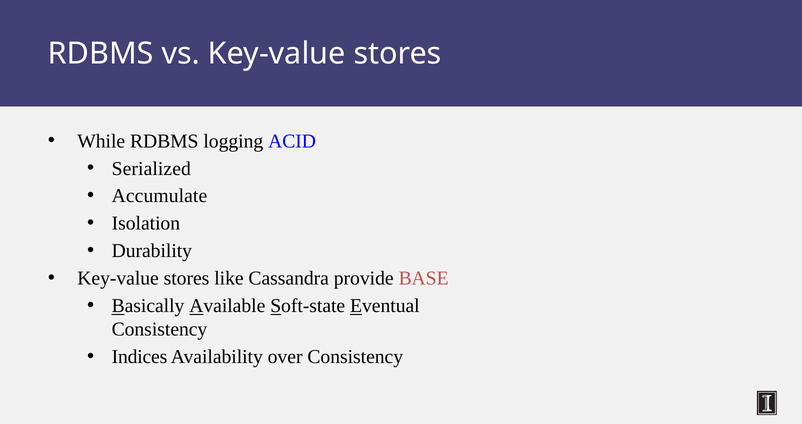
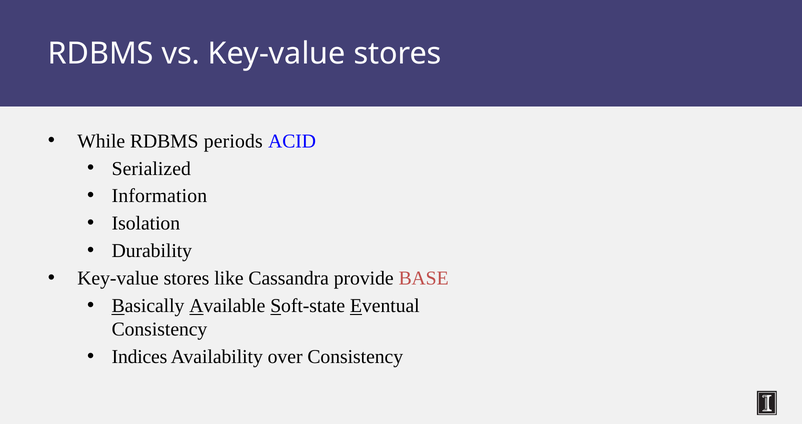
logging: logging -> periods
Accumulate: Accumulate -> Information
